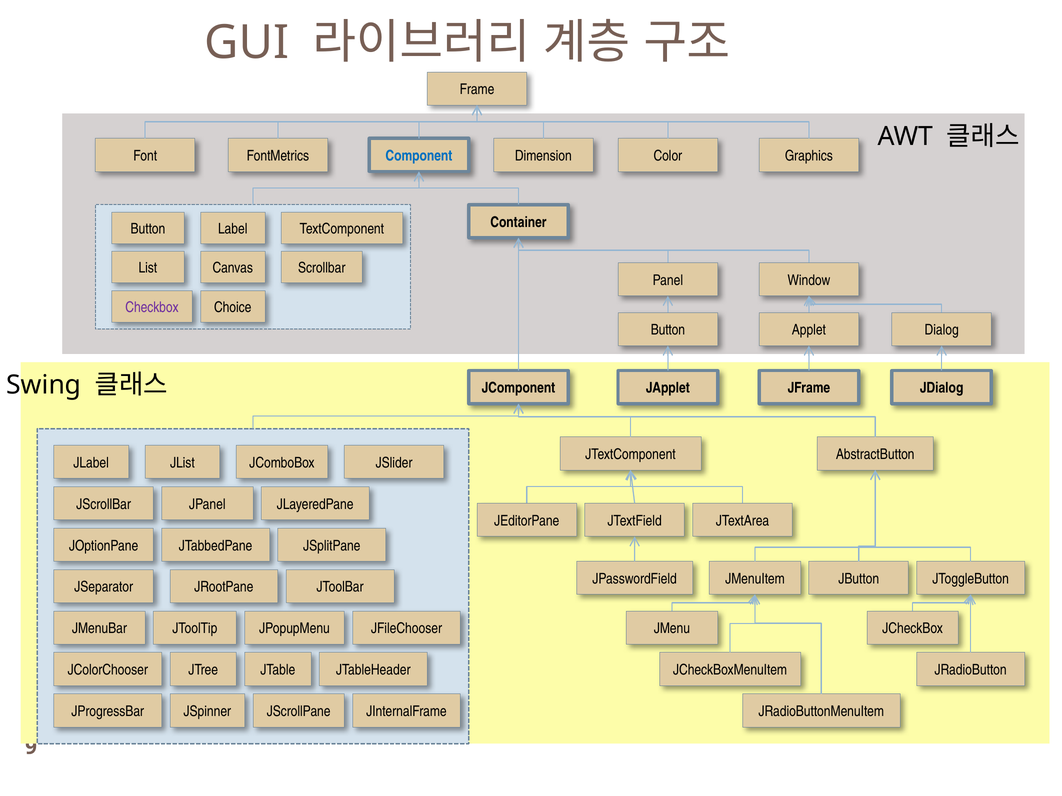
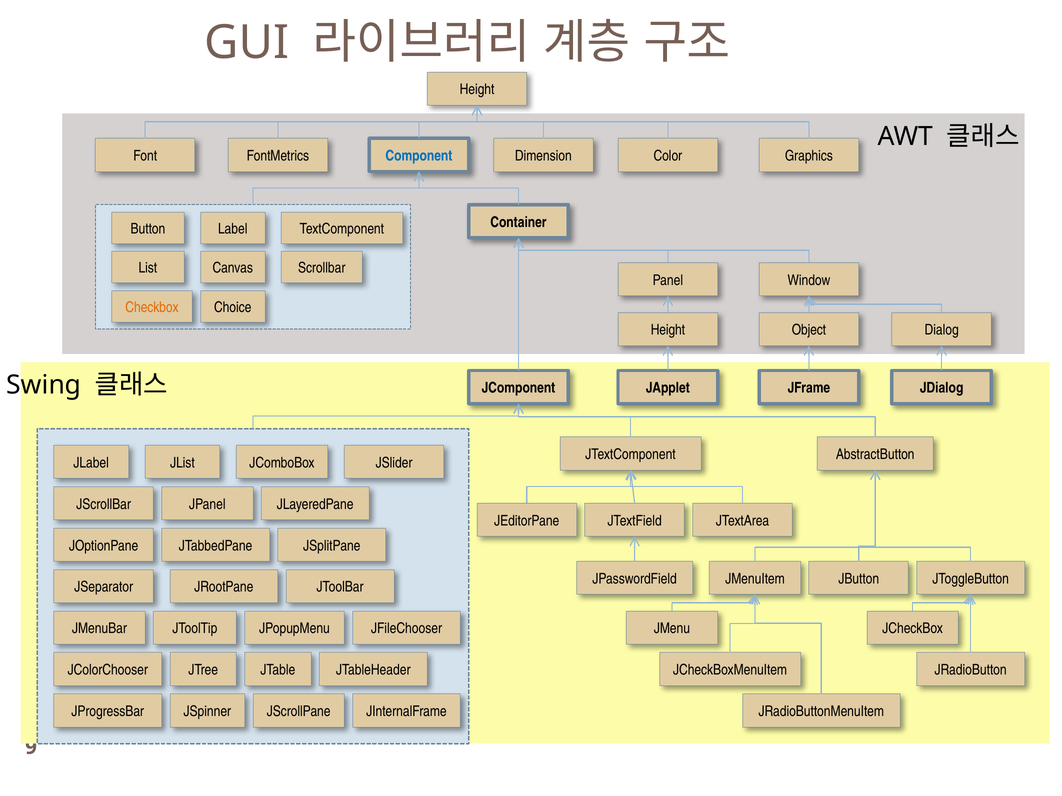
Frame at (477, 90): Frame -> Height
Checkbox colour: purple -> orange
Button at (668, 330): Button -> Height
Applet: Applet -> Object
